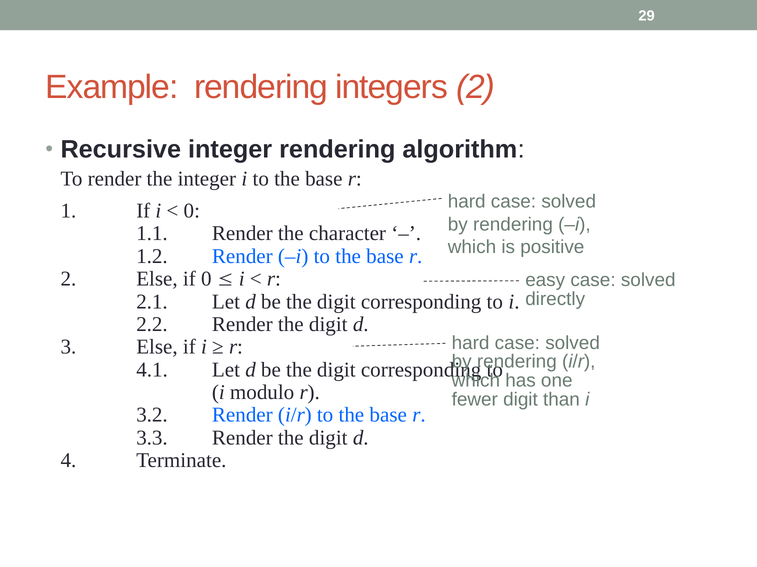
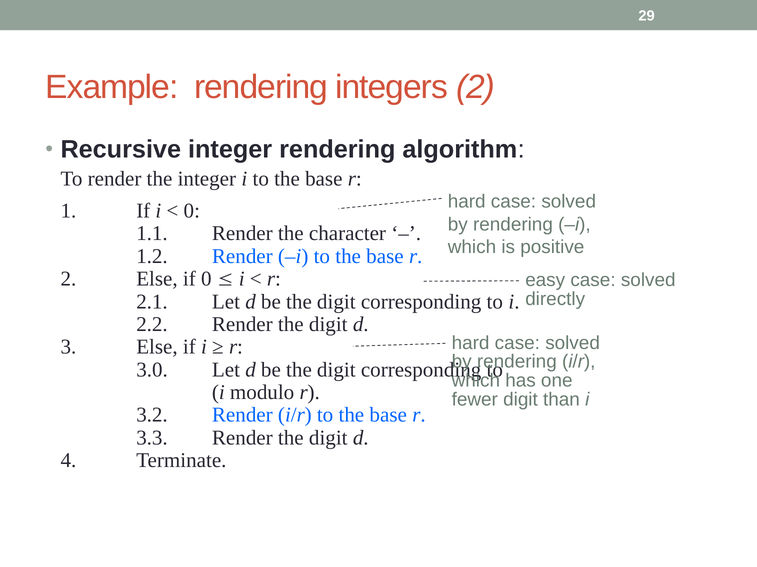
4.1: 4.1 -> 3.0
